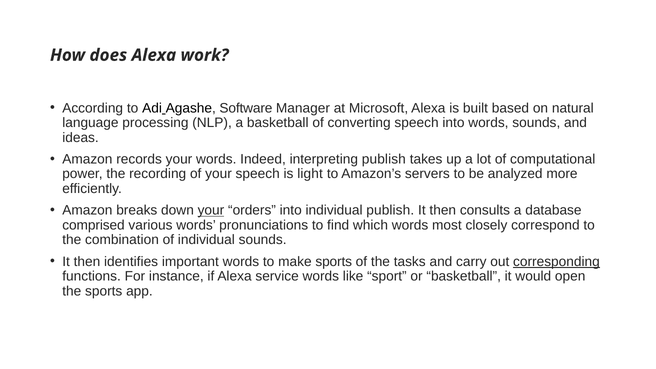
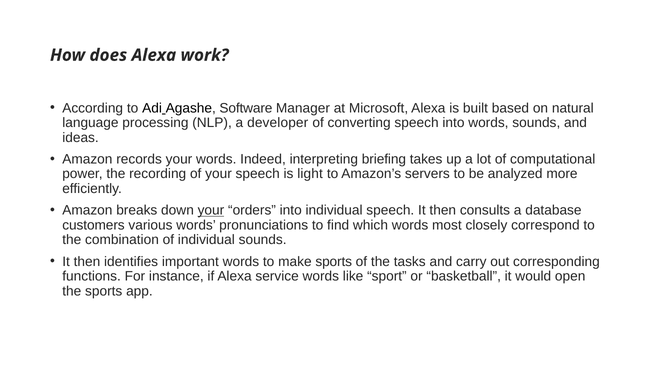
a basketball: basketball -> developer
interpreting publish: publish -> briefing
individual publish: publish -> speech
comprised: comprised -> customers
corresponding underline: present -> none
